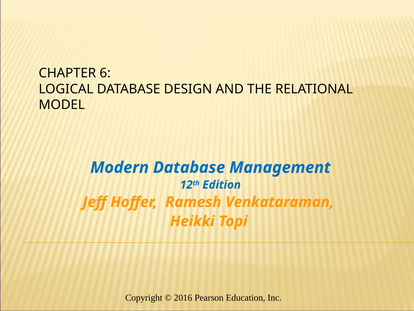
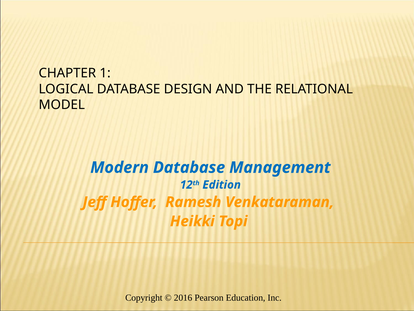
6: 6 -> 1
